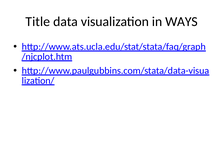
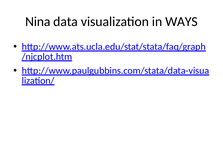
Title: Title -> Nina
